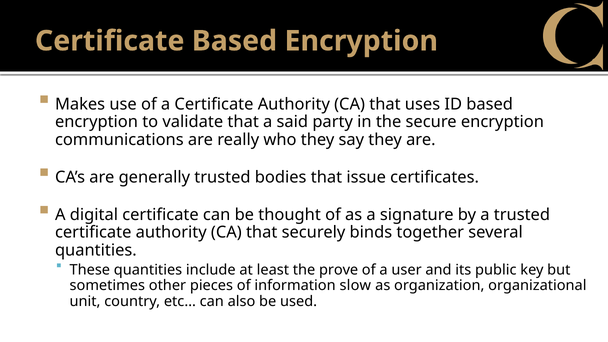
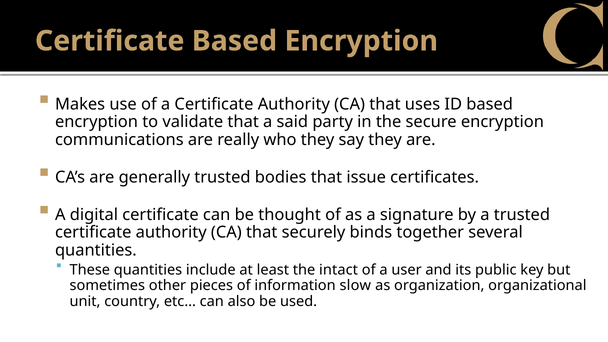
prove: prove -> intact
